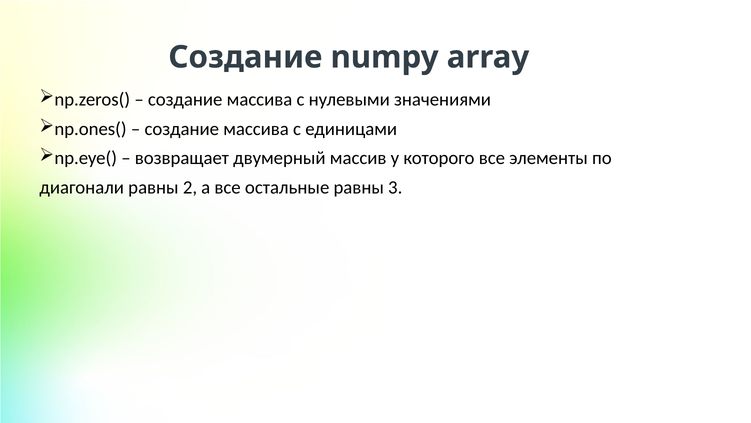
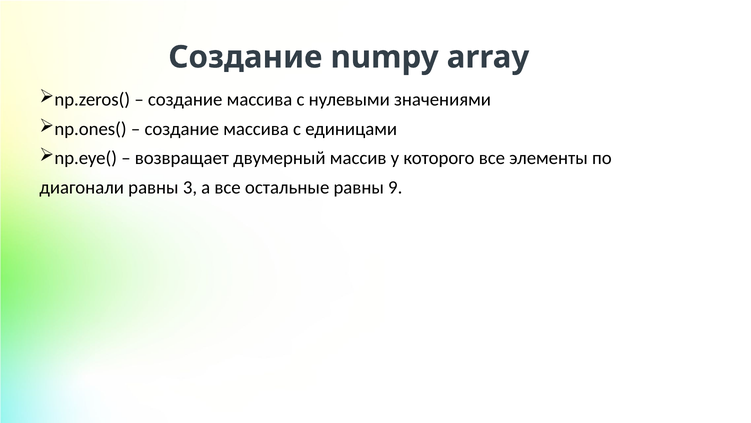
2: 2 -> 3
3: 3 -> 9
